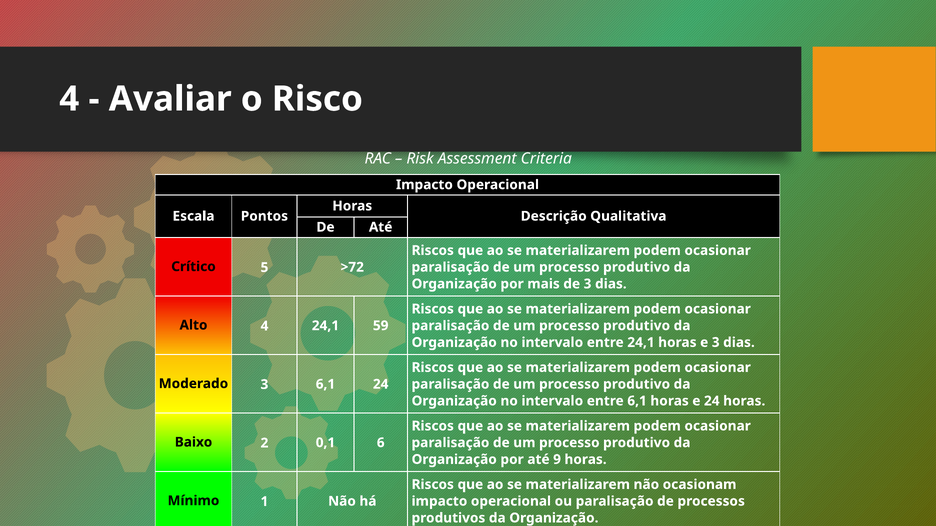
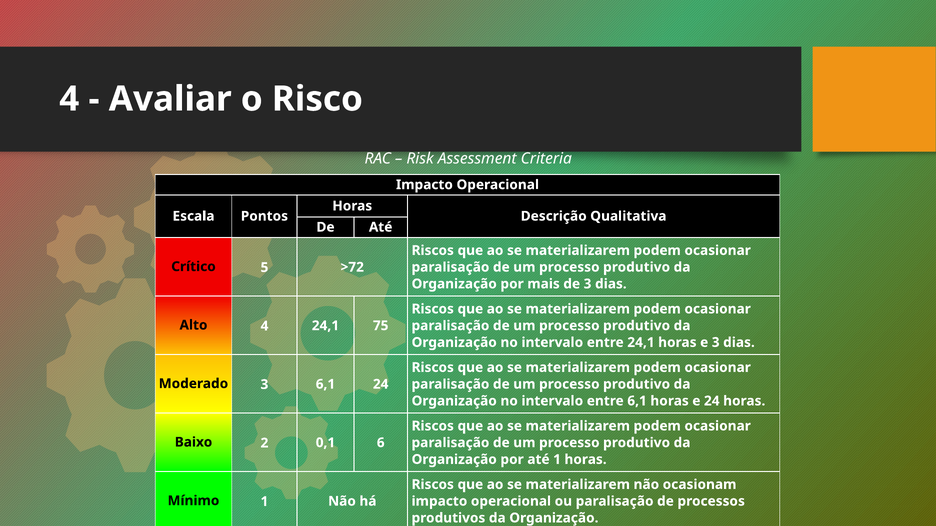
59: 59 -> 75
até 9: 9 -> 1
